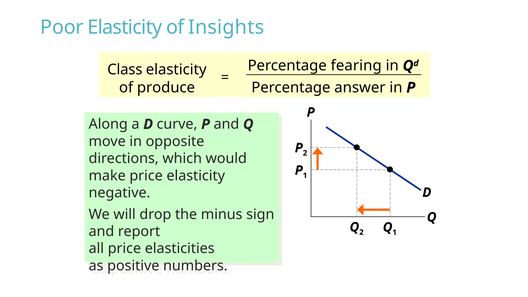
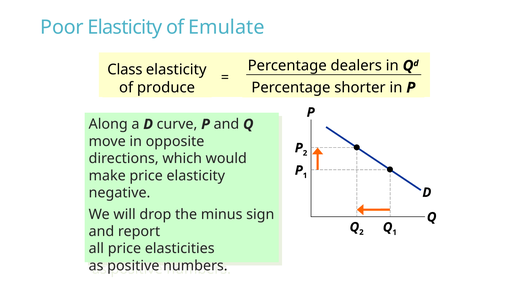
Insights: Insights -> Emulate
fearing: fearing -> dealers
answer: answer -> shorter
